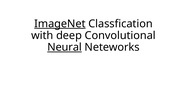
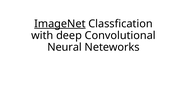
Neural underline: present -> none
